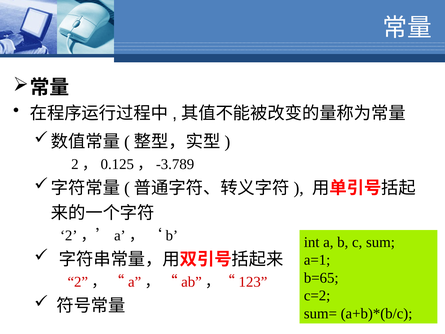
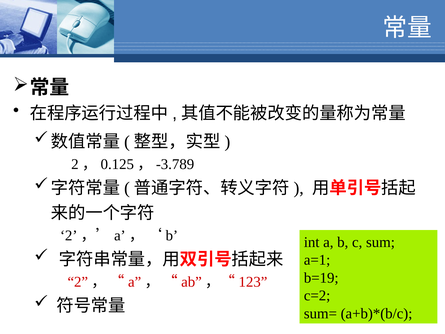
b=65: b=65 -> b=19
